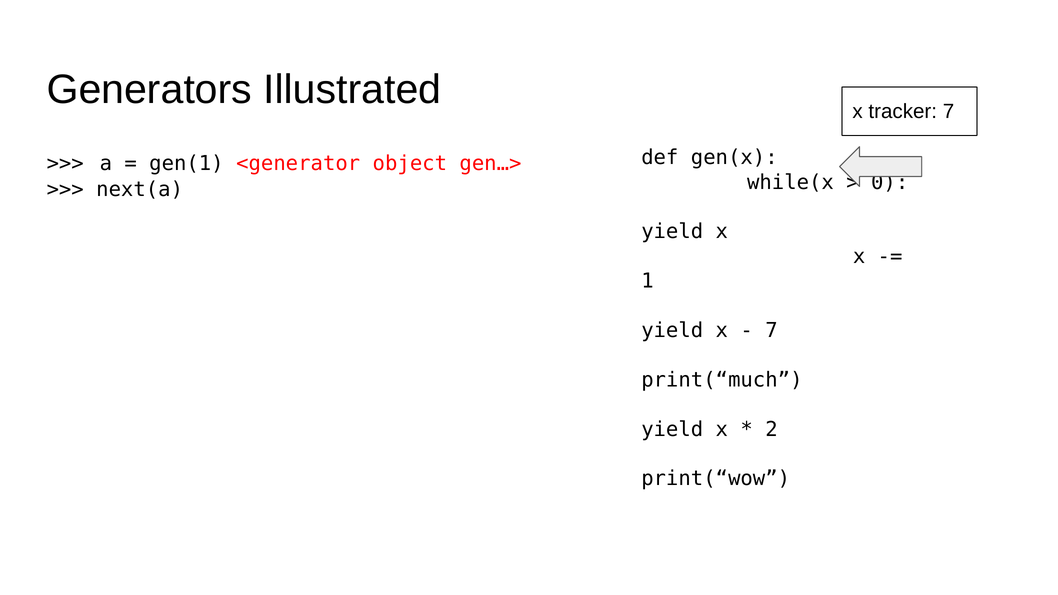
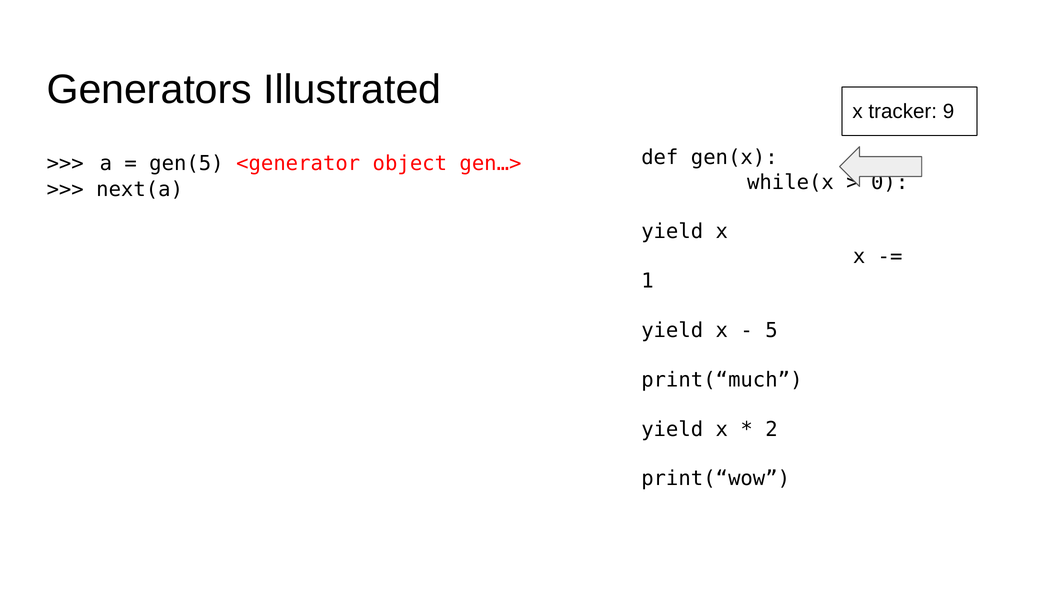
tracker 7: 7 -> 9
gen(1: gen(1 -> gen(5
7 at (771, 331): 7 -> 5
